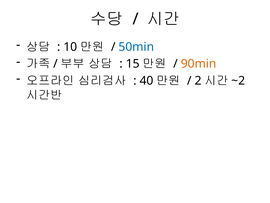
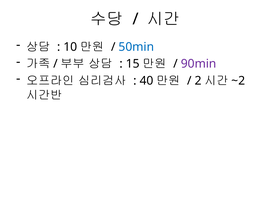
90min colour: orange -> purple
